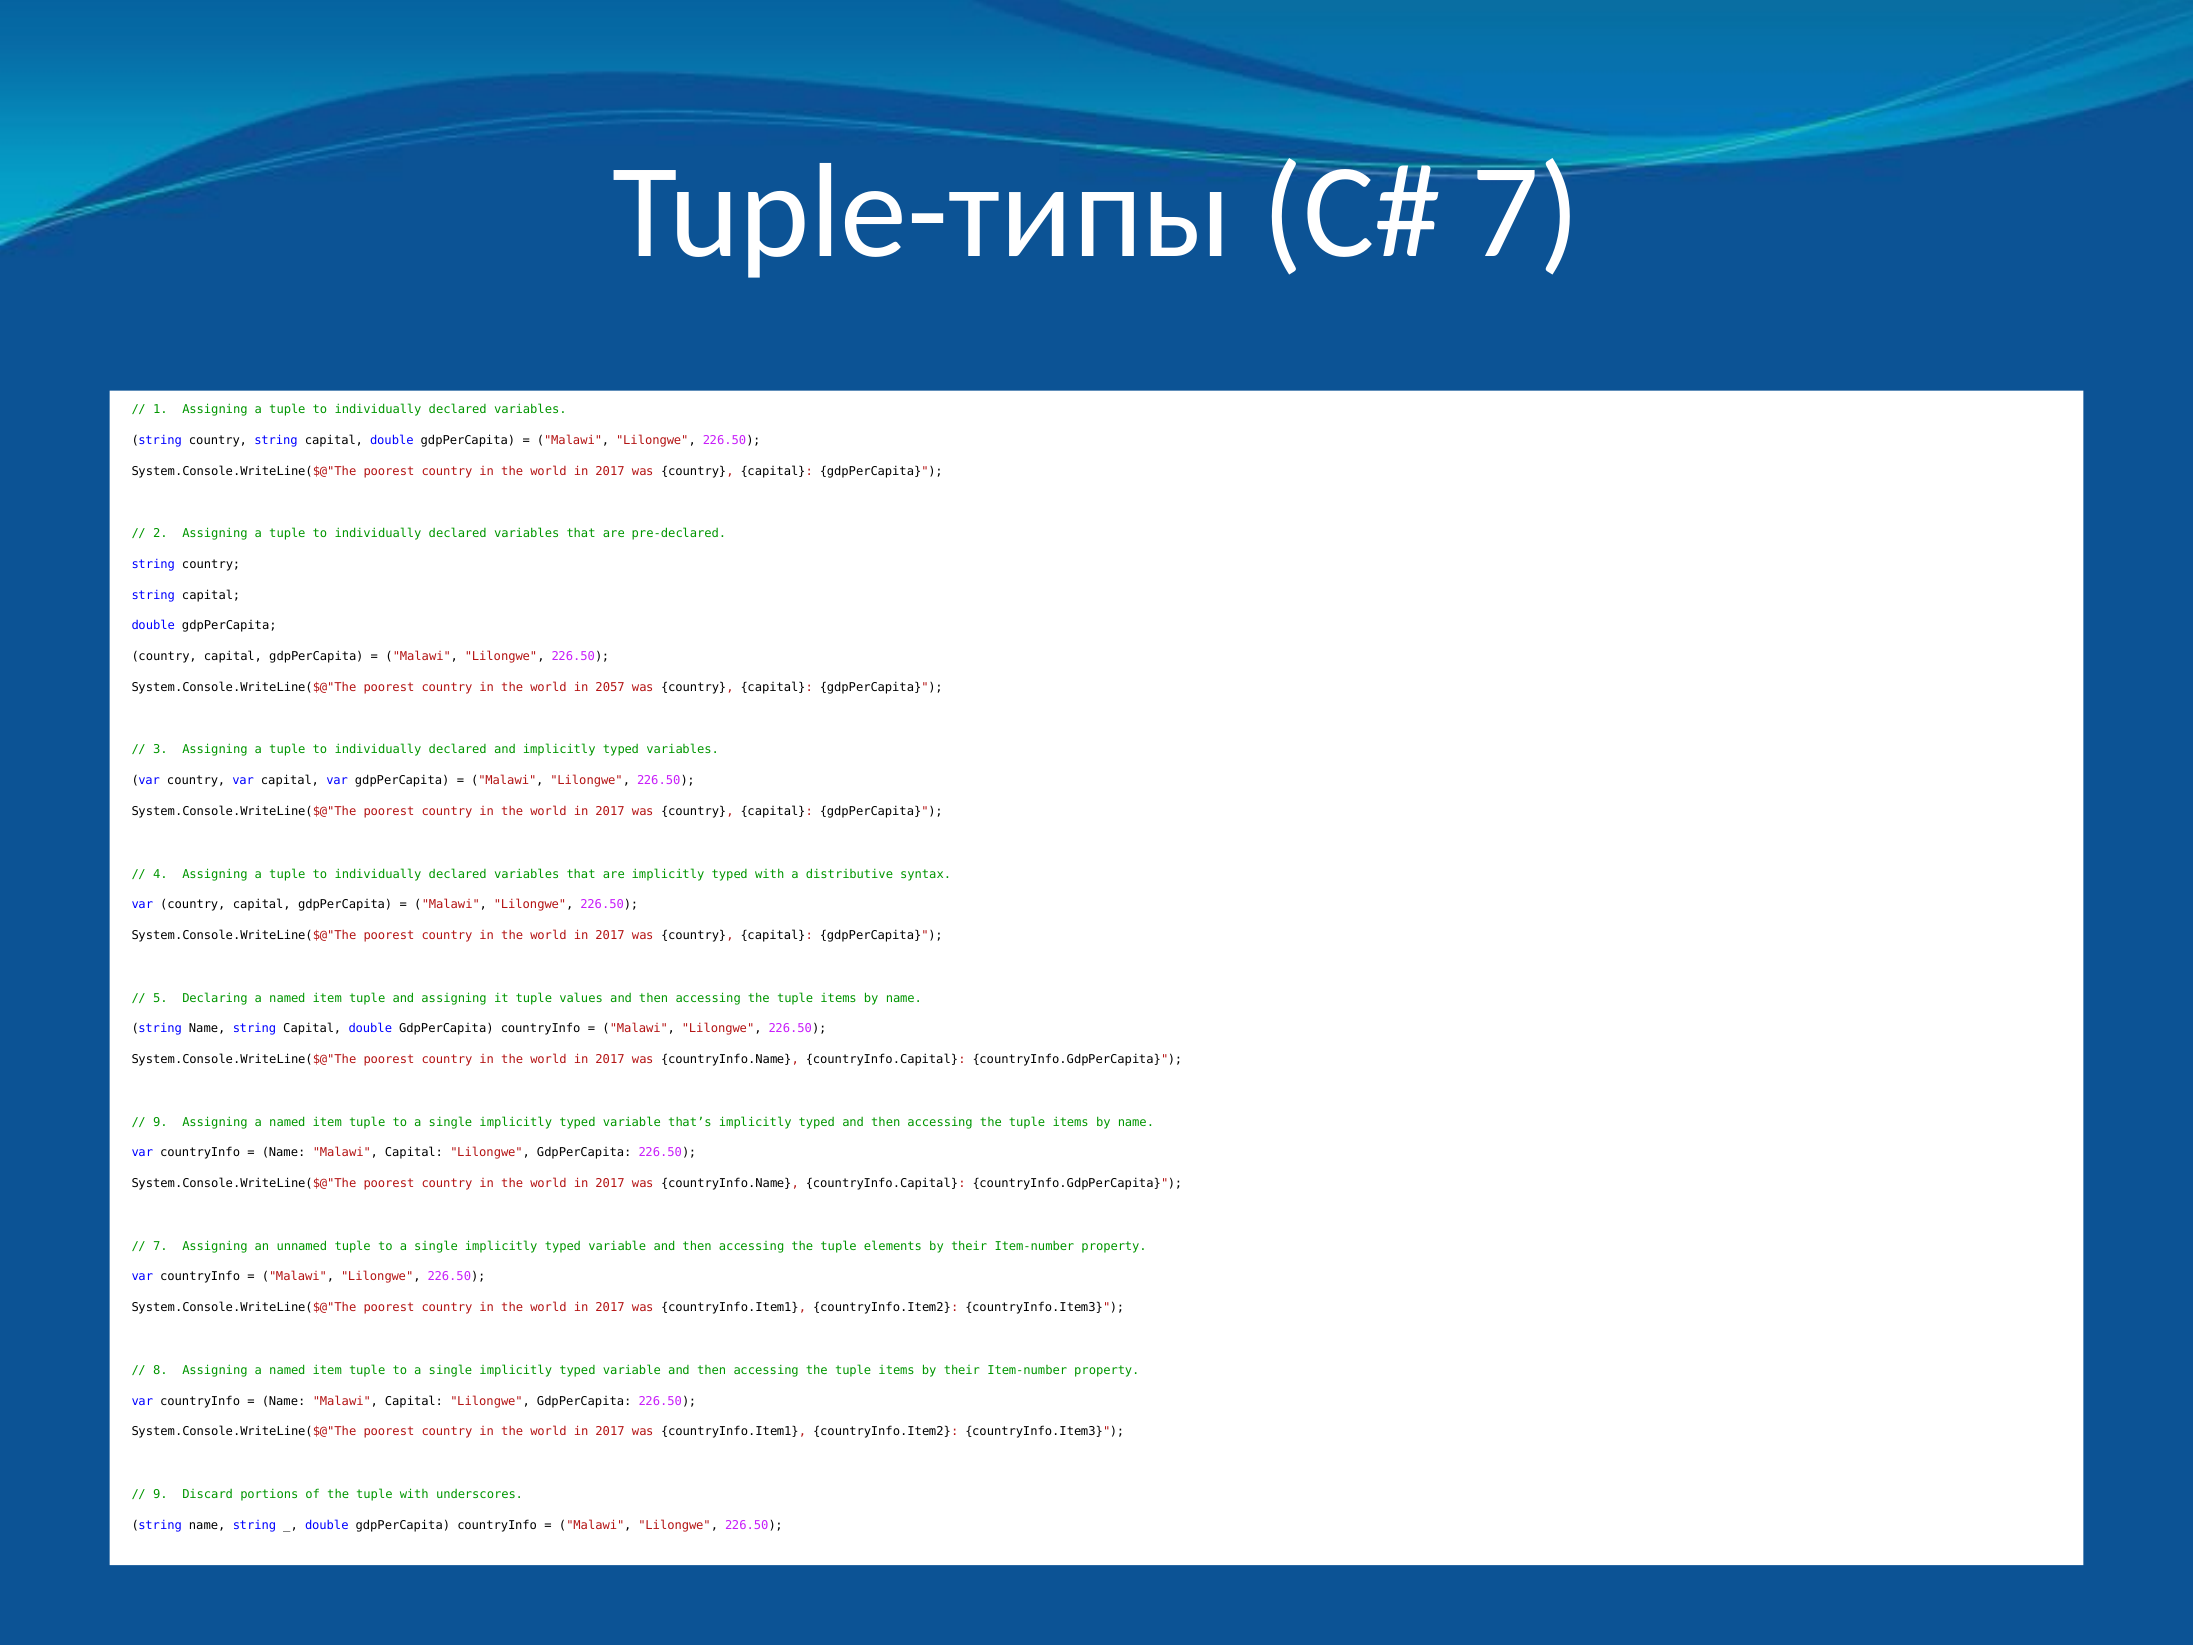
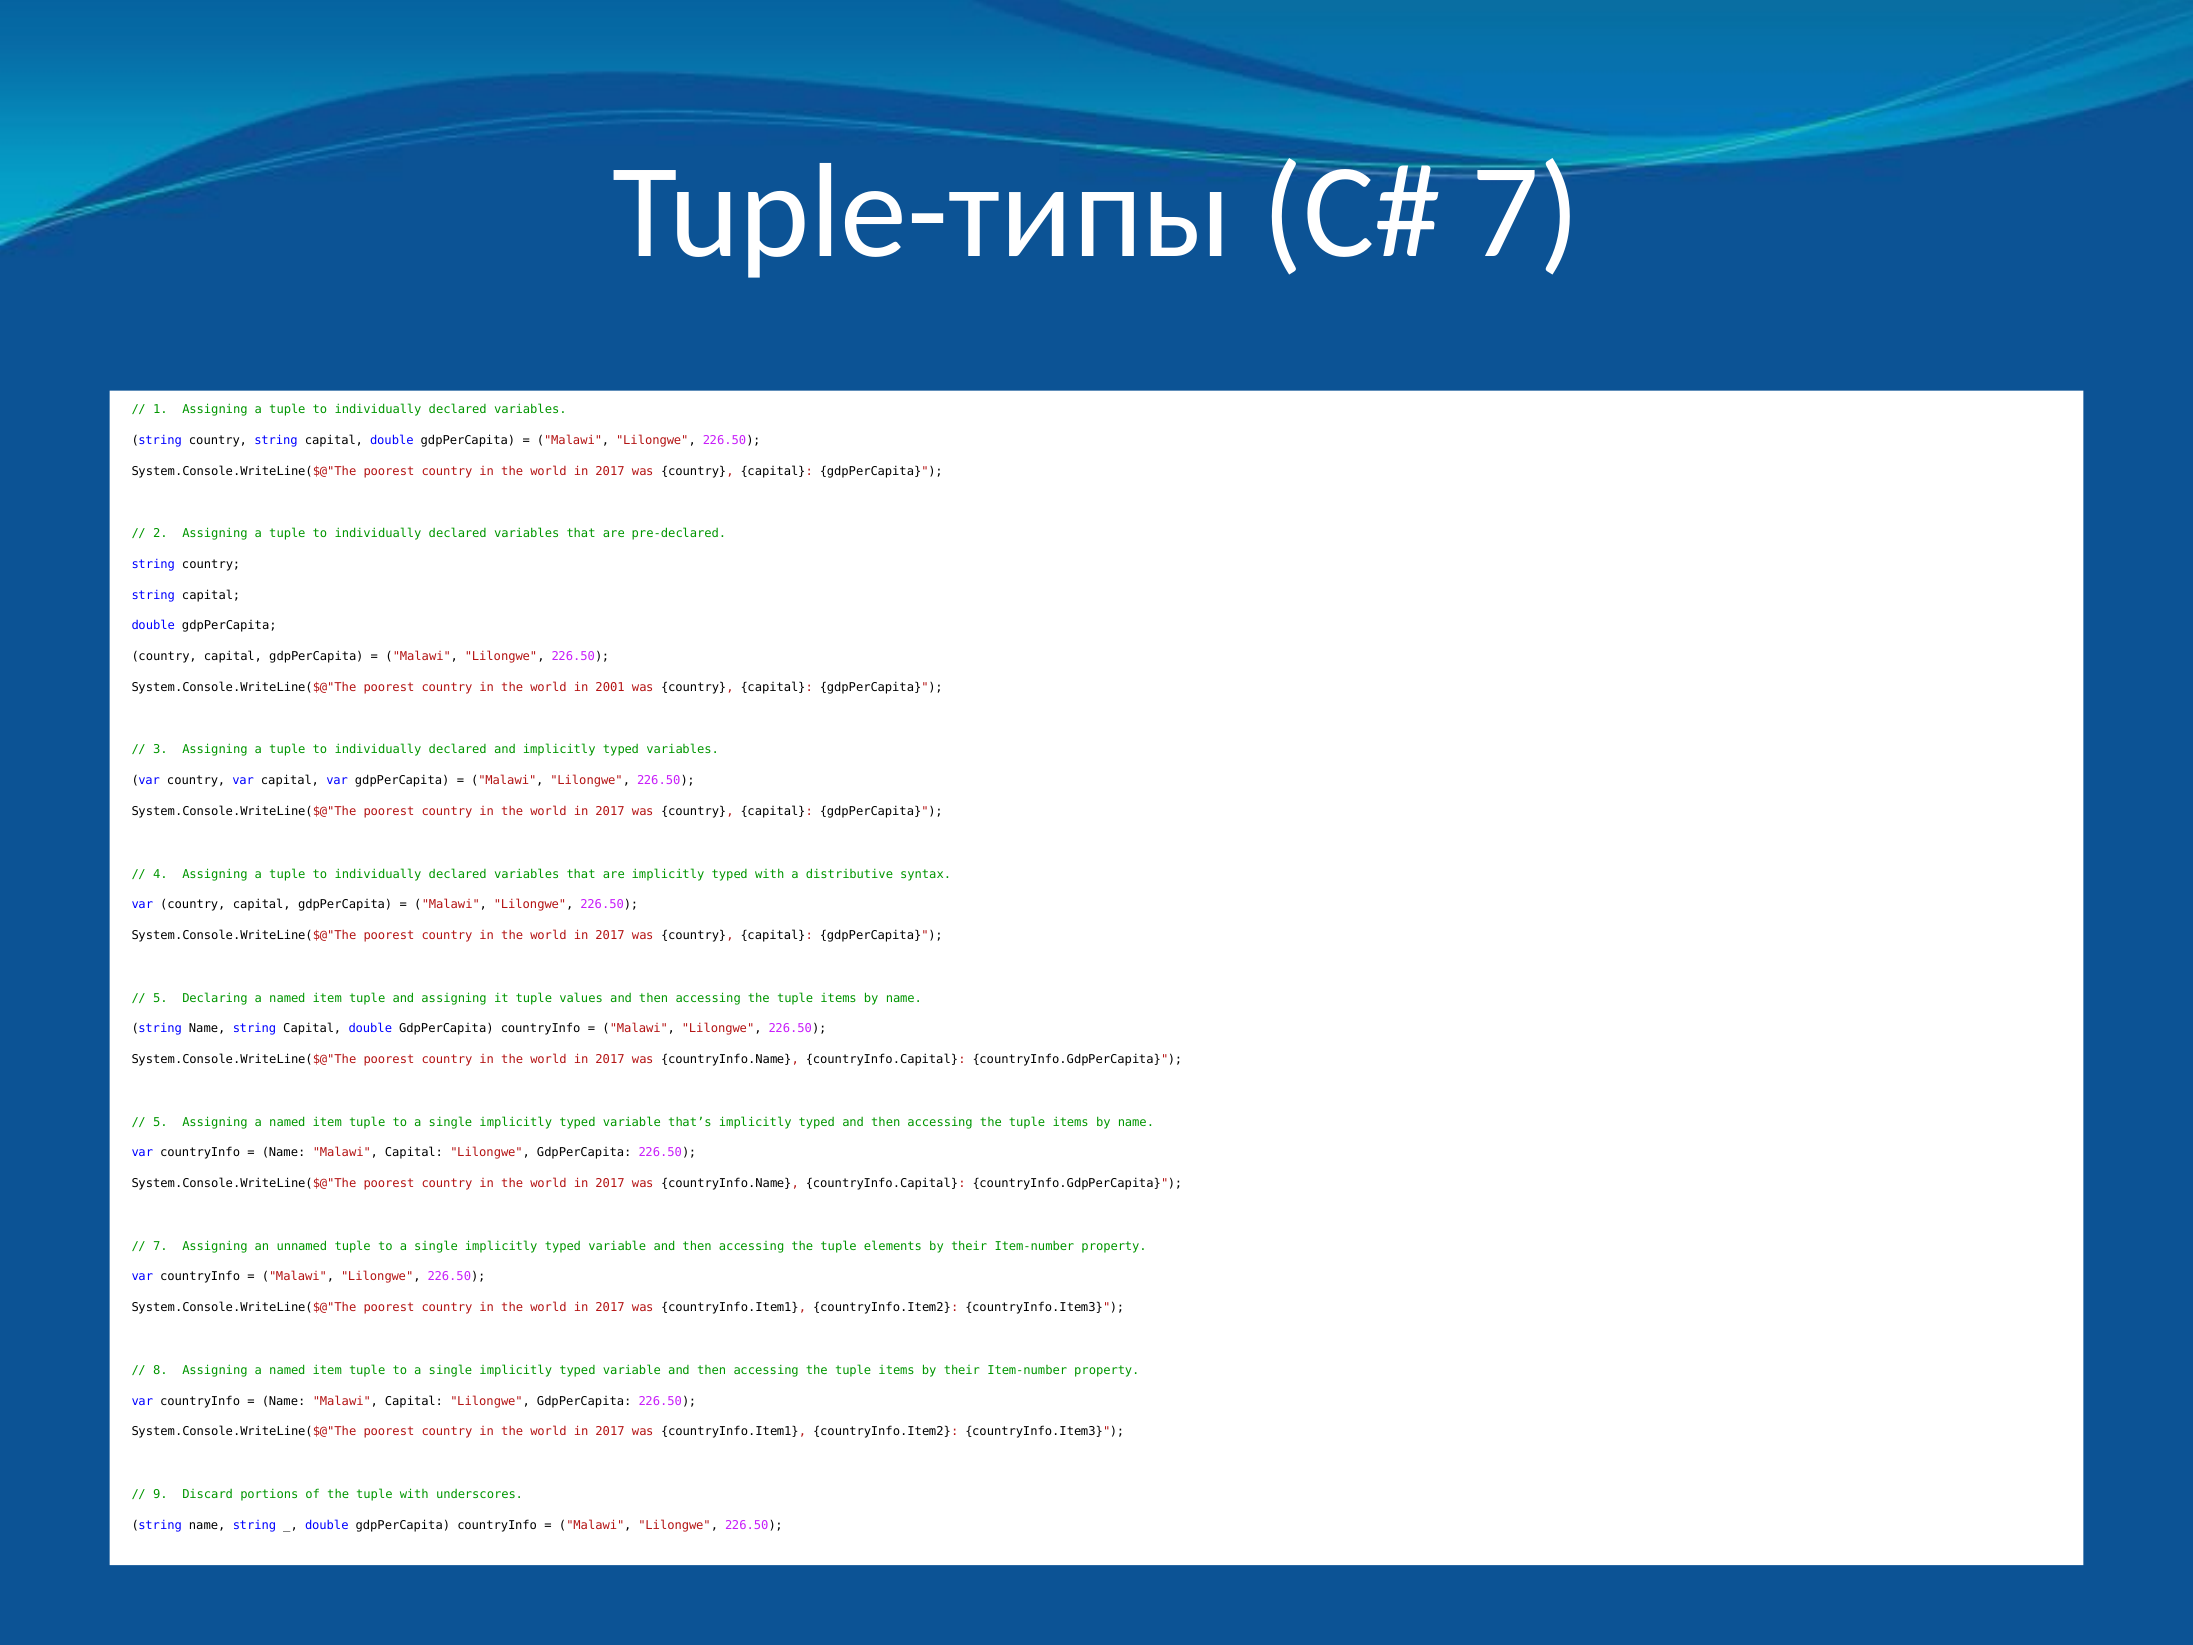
2057: 2057 -> 2001
9 at (160, 1122): 9 -> 5
